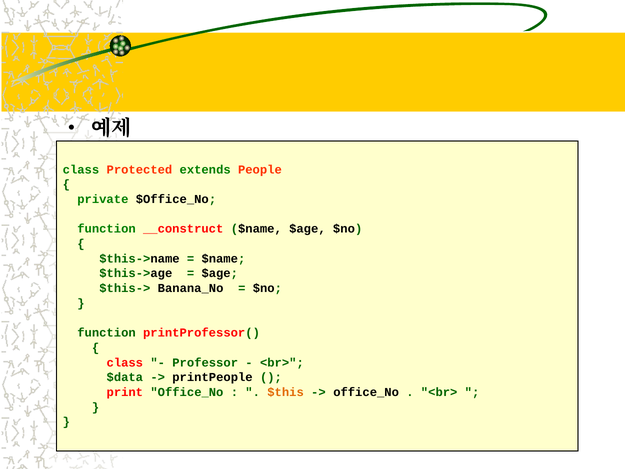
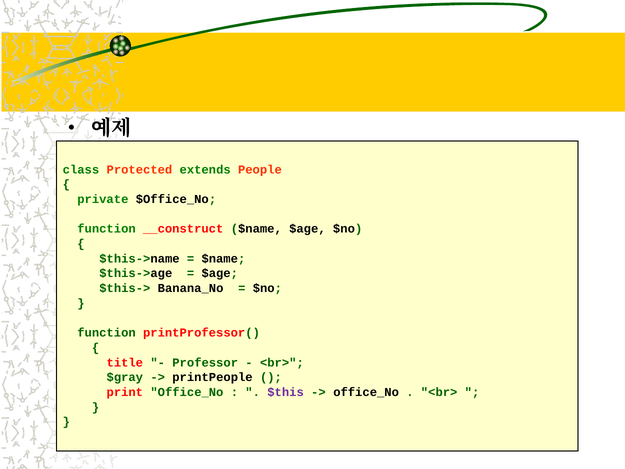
class at (125, 362): class -> title
$data: $data -> $gray
$this colour: orange -> purple
